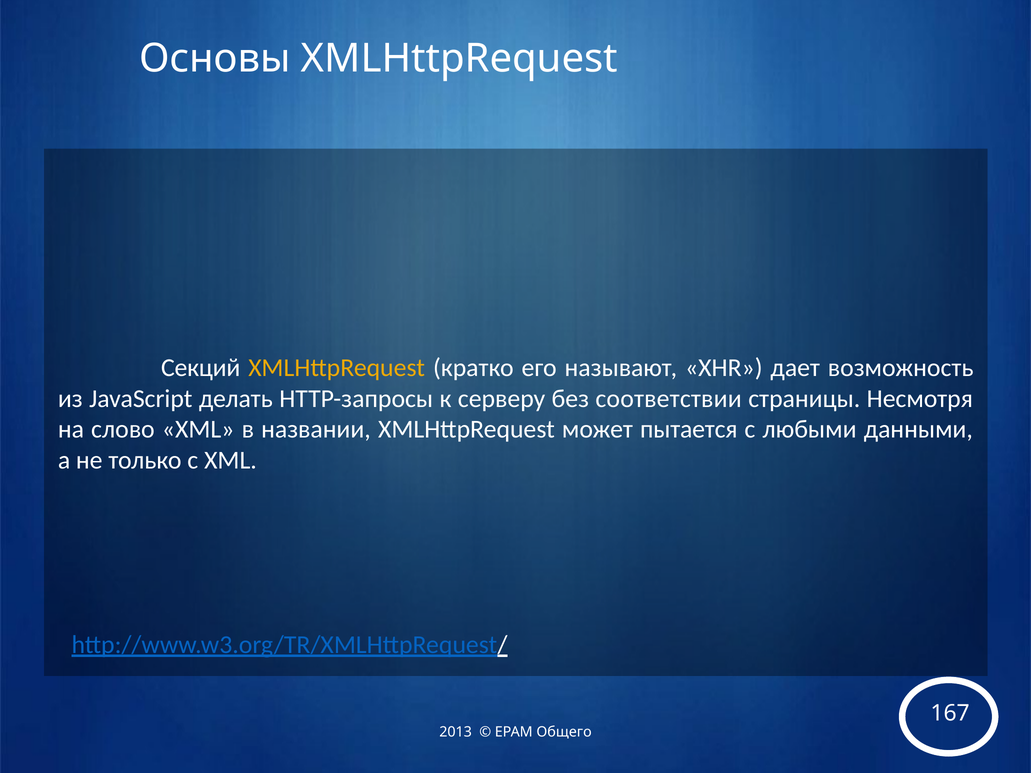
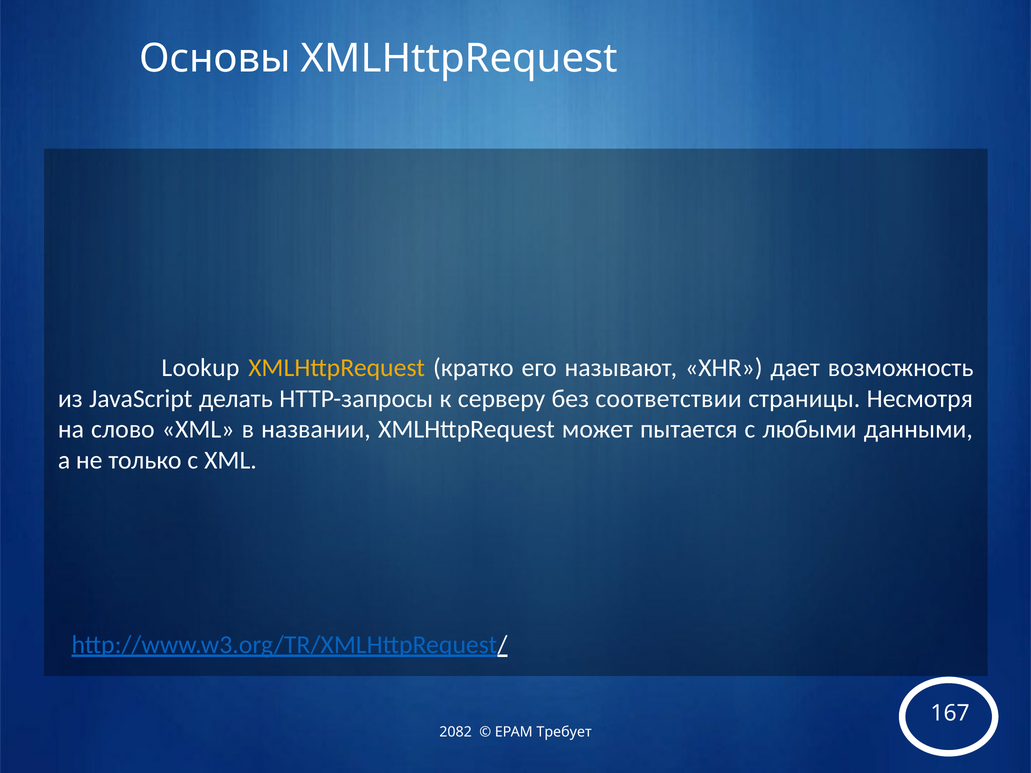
Секций: Секций -> Lookup
2013: 2013 -> 2082
Общего: Общего -> Требует
